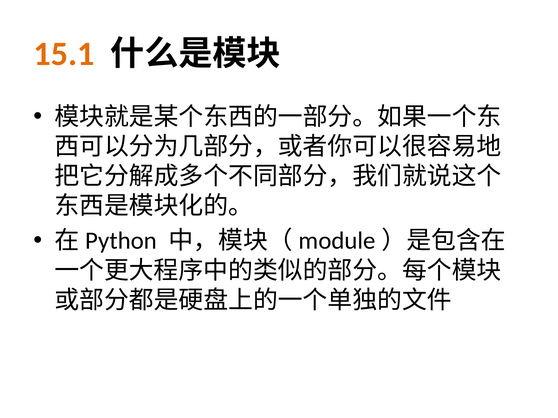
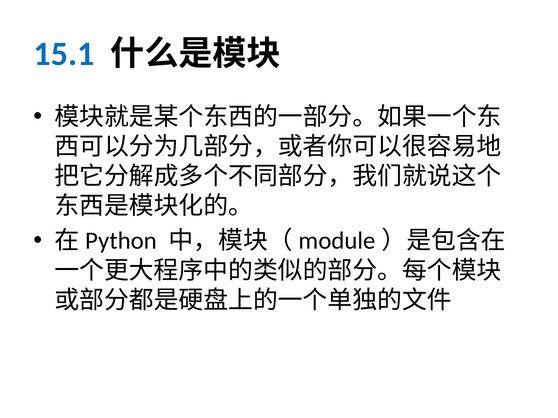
15.1 colour: orange -> blue
